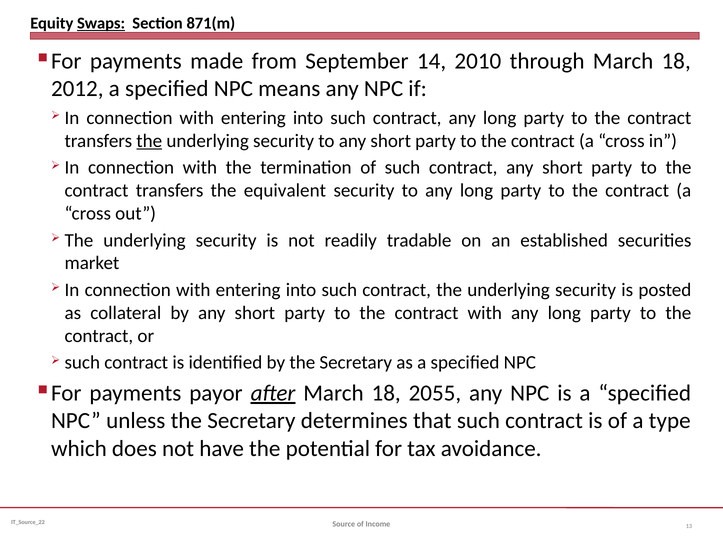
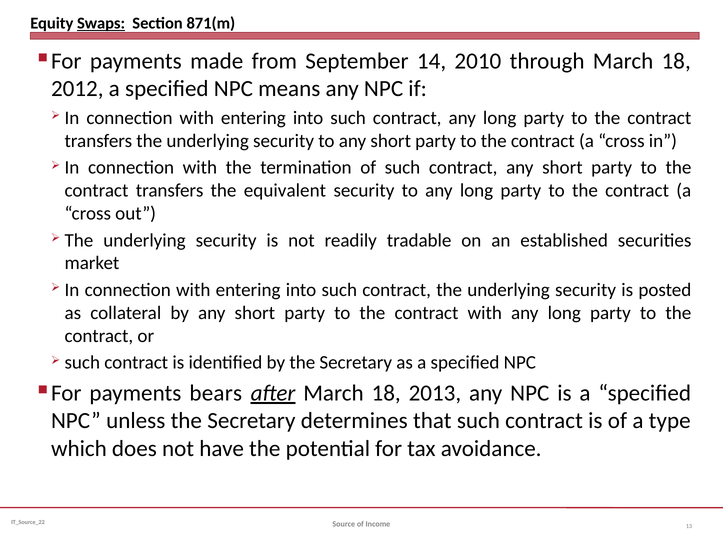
the at (149, 141) underline: present -> none
payor: payor -> bears
2055: 2055 -> 2013
